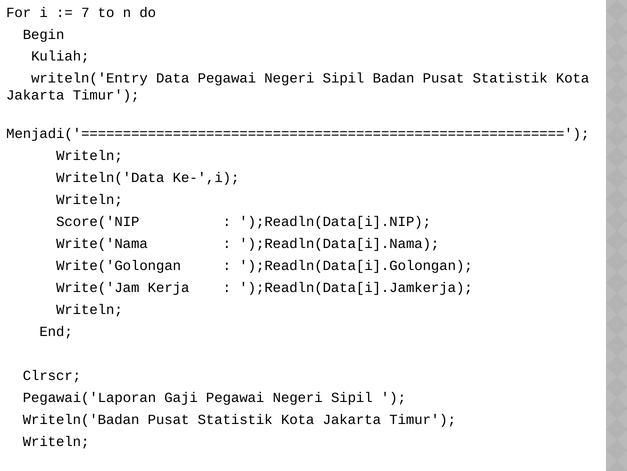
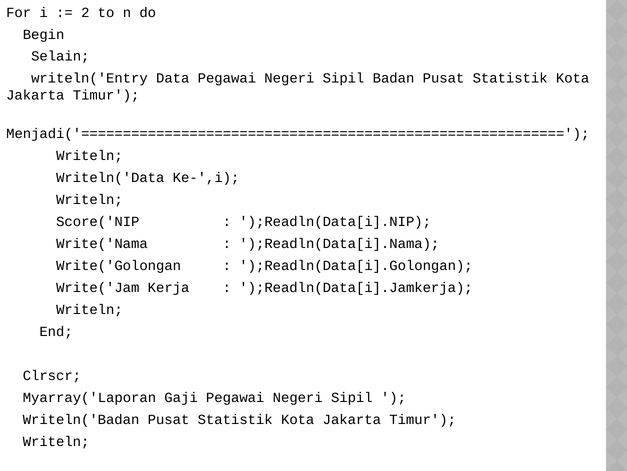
7: 7 -> 2
Kuliah: Kuliah -> Selain
Pegawai('Laporan: Pegawai('Laporan -> Myarray('Laporan
